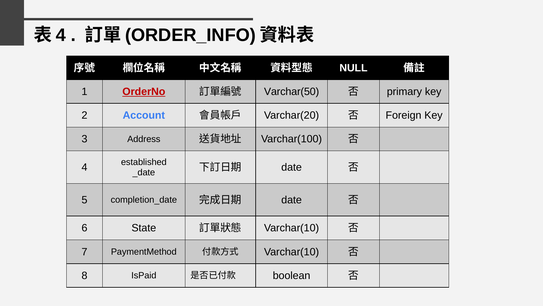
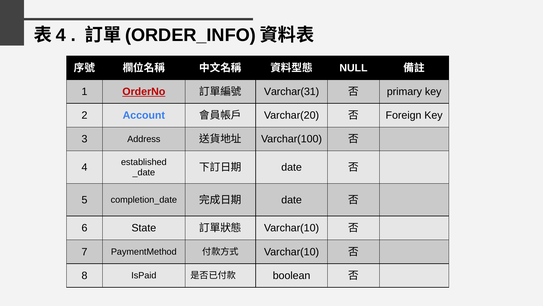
Varchar(50: Varchar(50 -> Varchar(31
